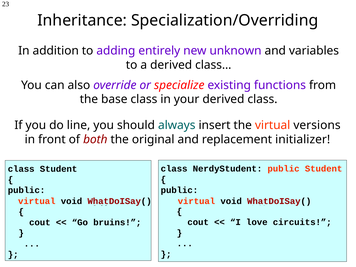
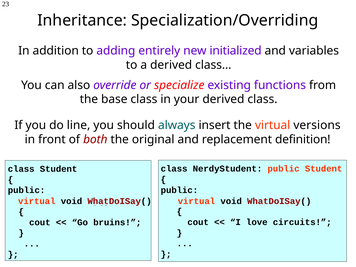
unknown: unknown -> initialized
initializer: initializer -> definition
